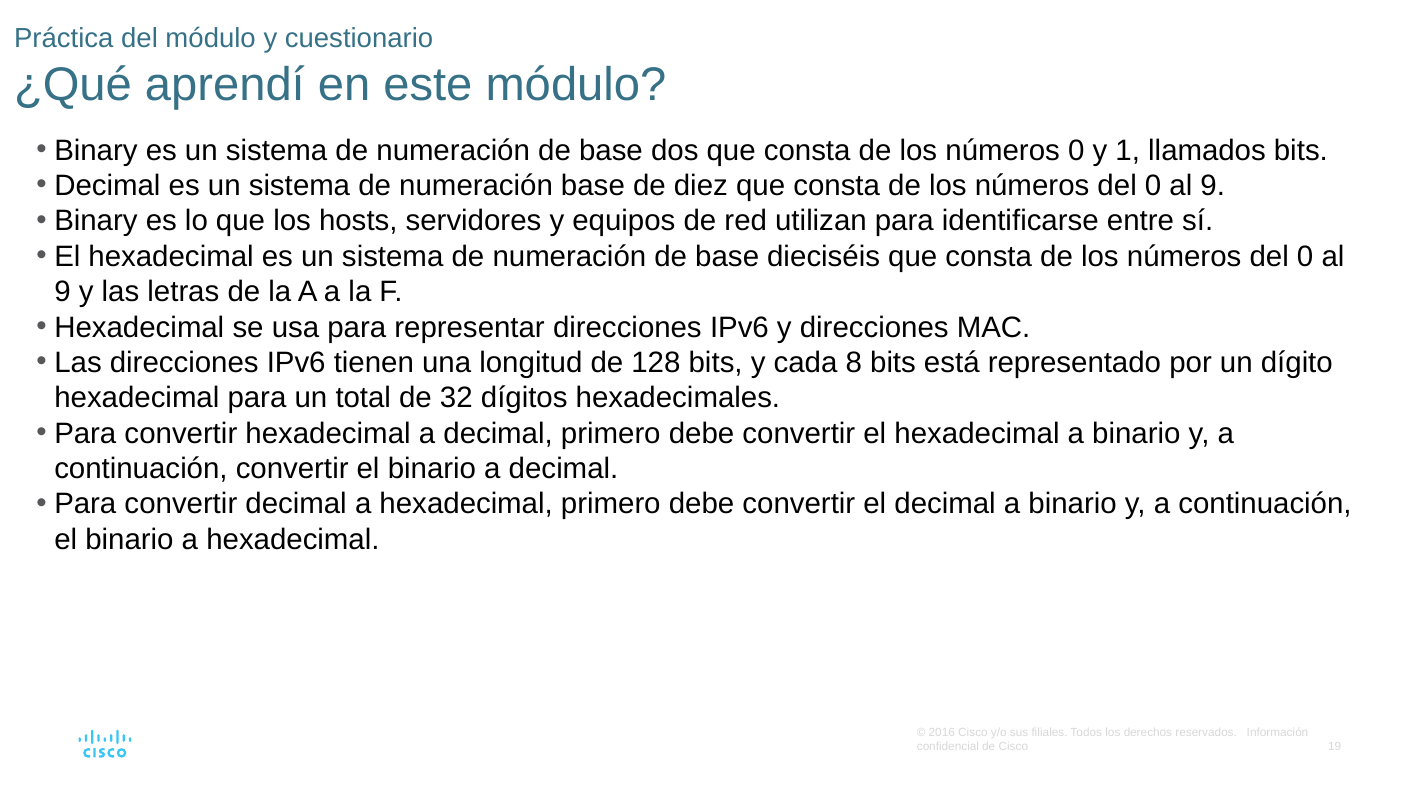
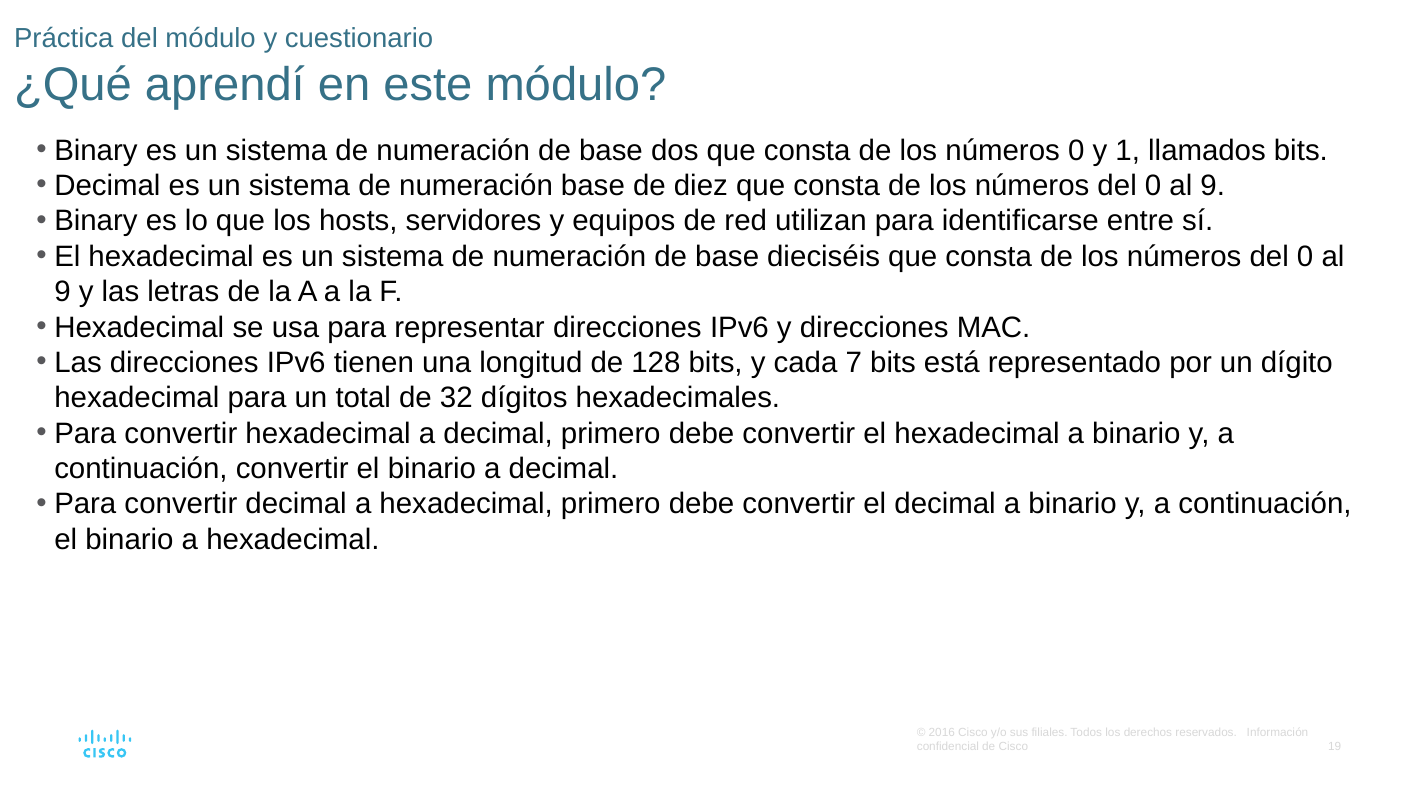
8: 8 -> 7
